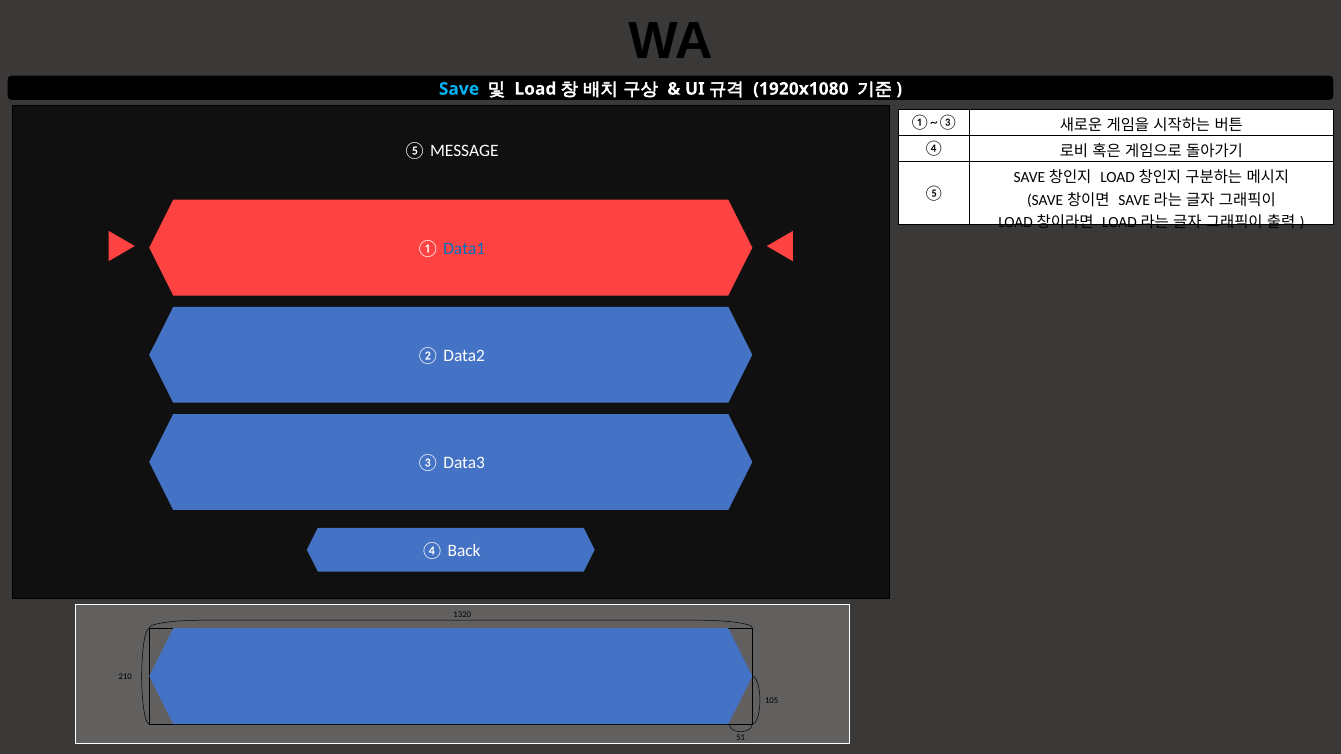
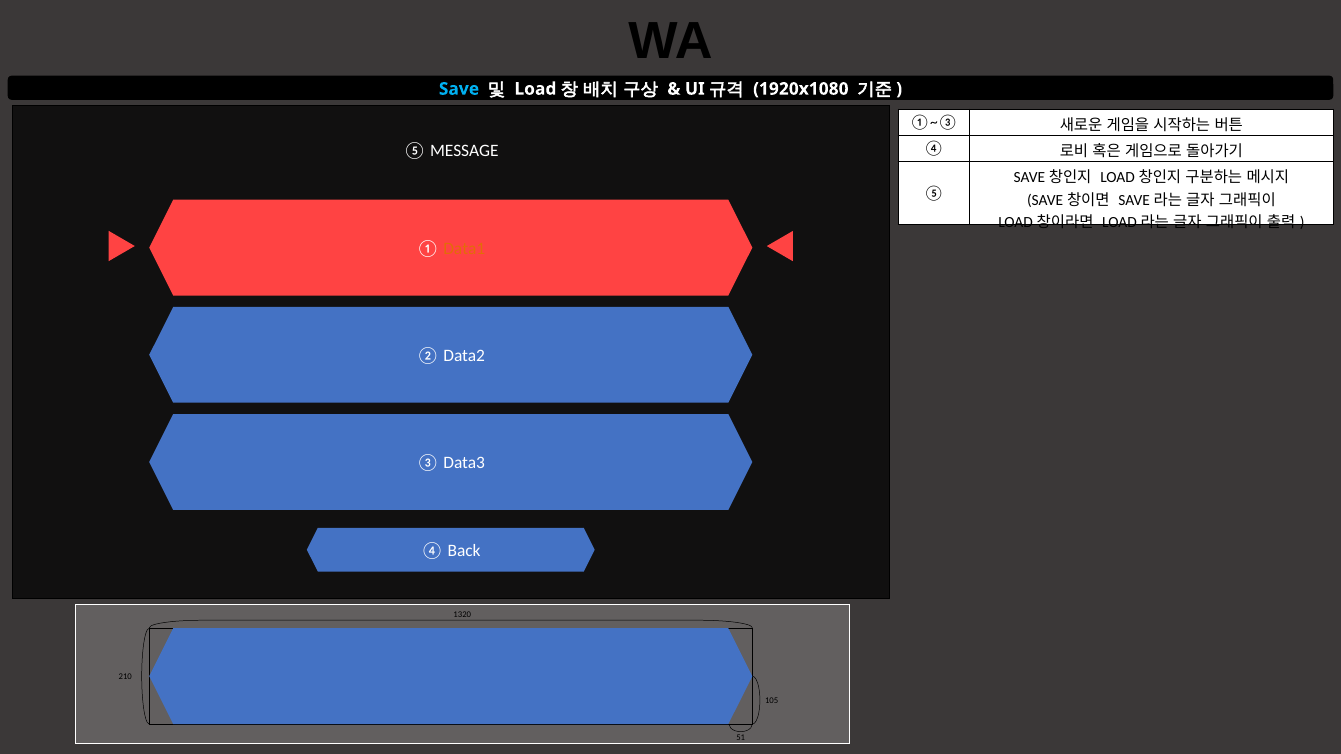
Data1 colour: blue -> orange
